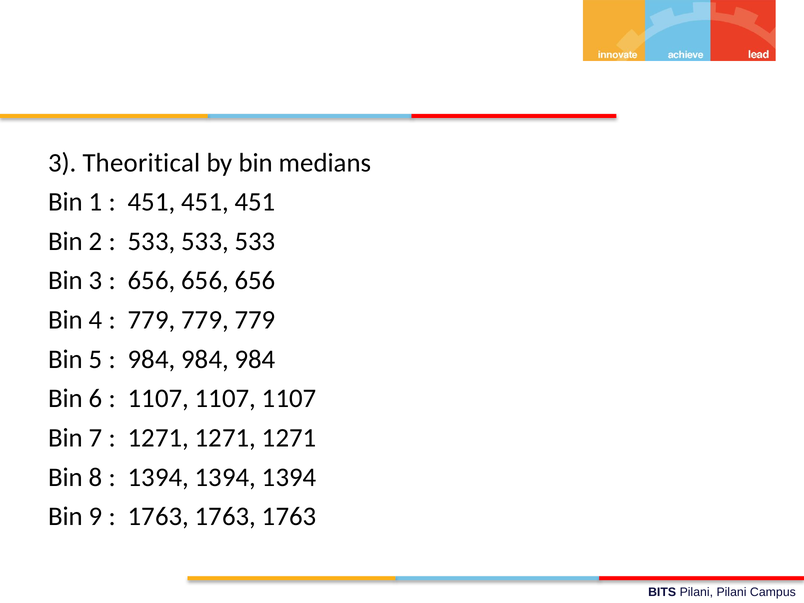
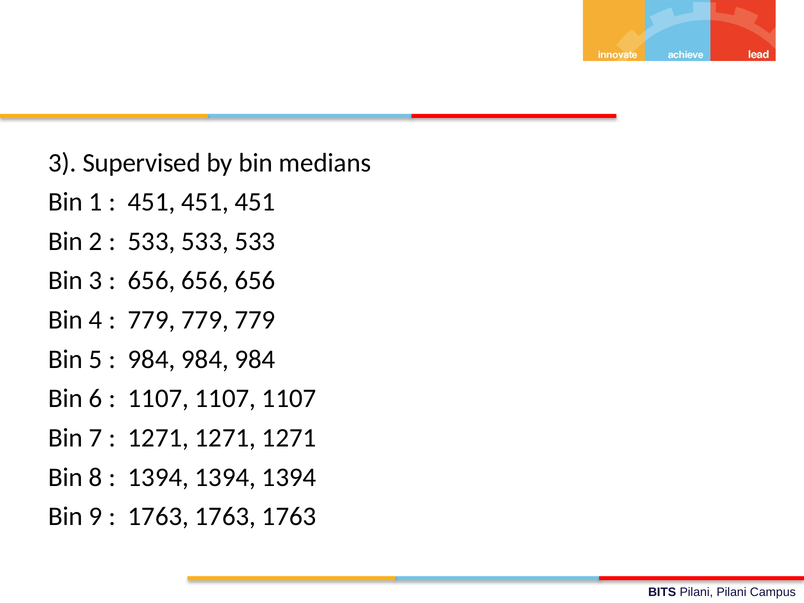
Theoritical: Theoritical -> Supervised
